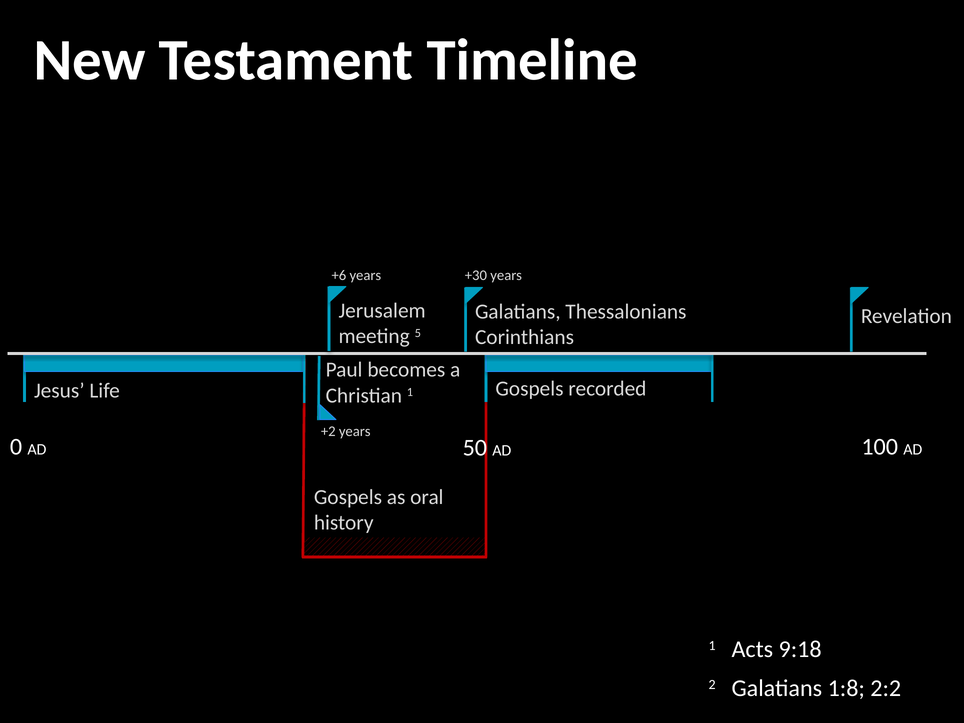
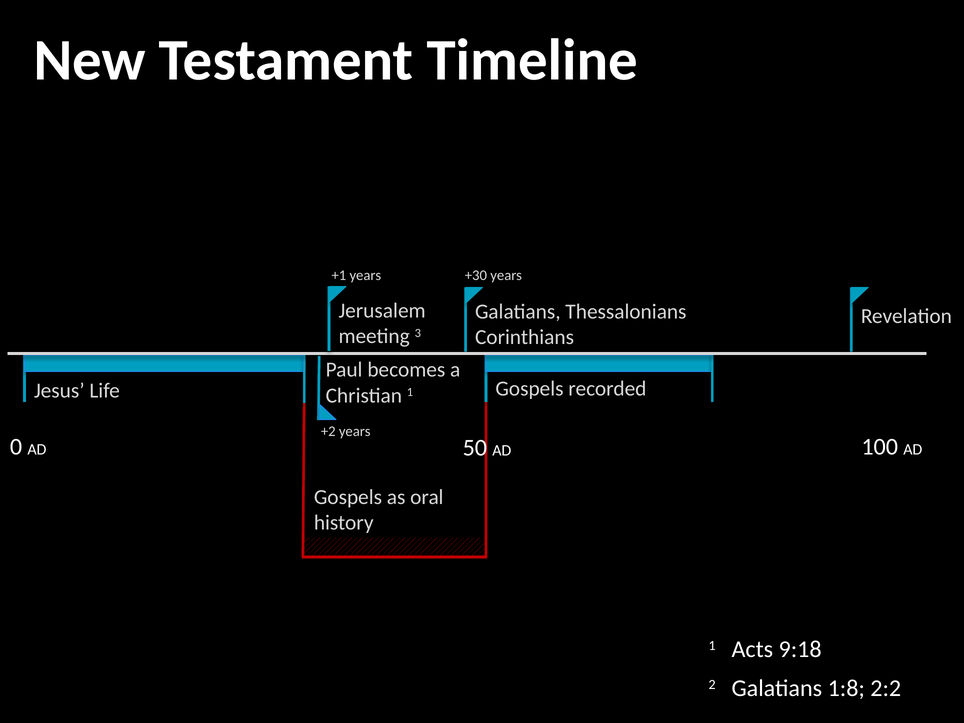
+6: +6 -> +1
5: 5 -> 3
